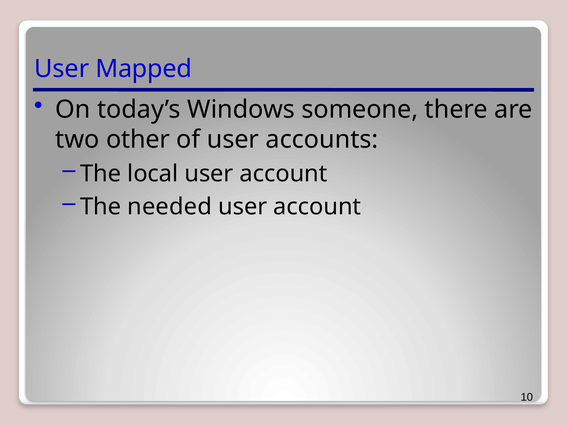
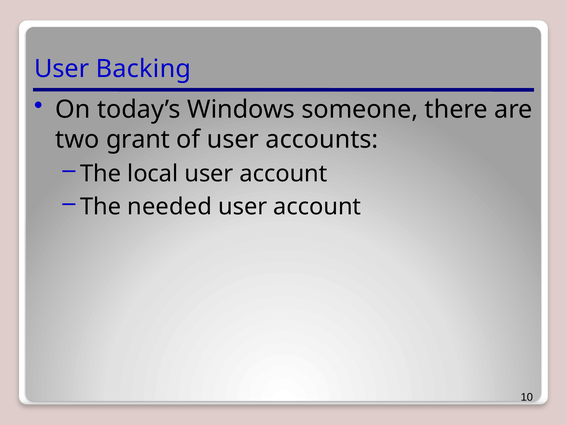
Mapped: Mapped -> Backing
other: other -> grant
